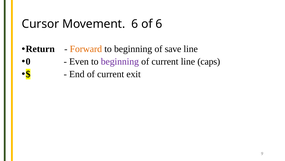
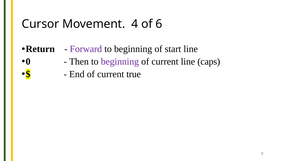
Movement 6: 6 -> 4
Forward colour: orange -> purple
save: save -> start
Even: Even -> Then
exit: exit -> true
